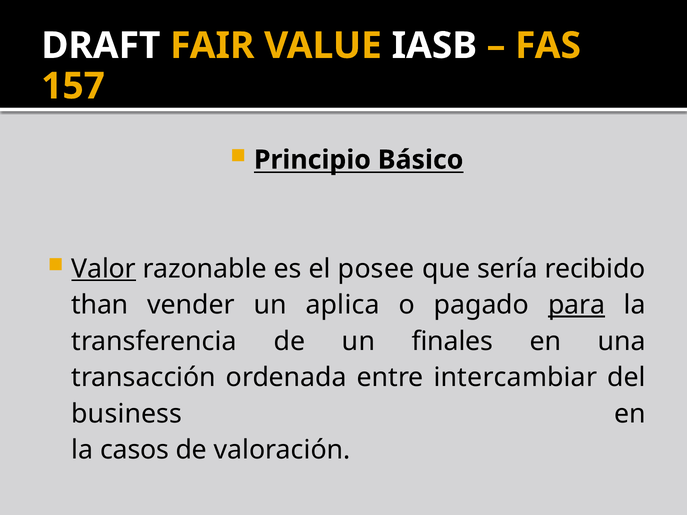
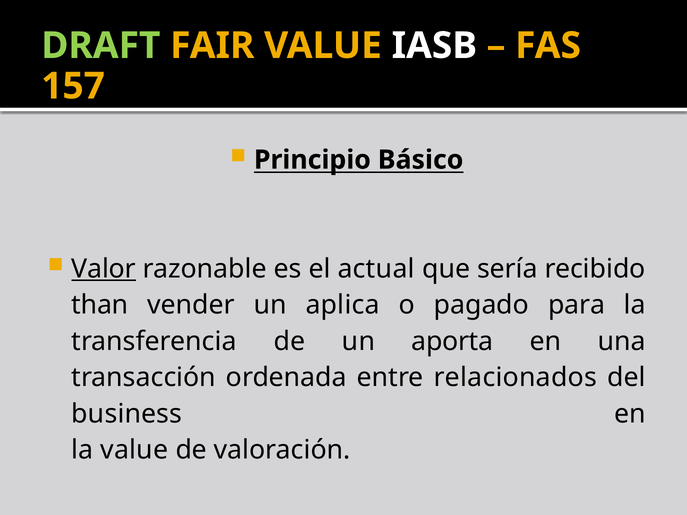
DRAFT colour: white -> light green
posee: posee -> actual
para underline: present -> none
finales: finales -> aporta
intercambiar: intercambiar -> relacionados
la casos: casos -> value
